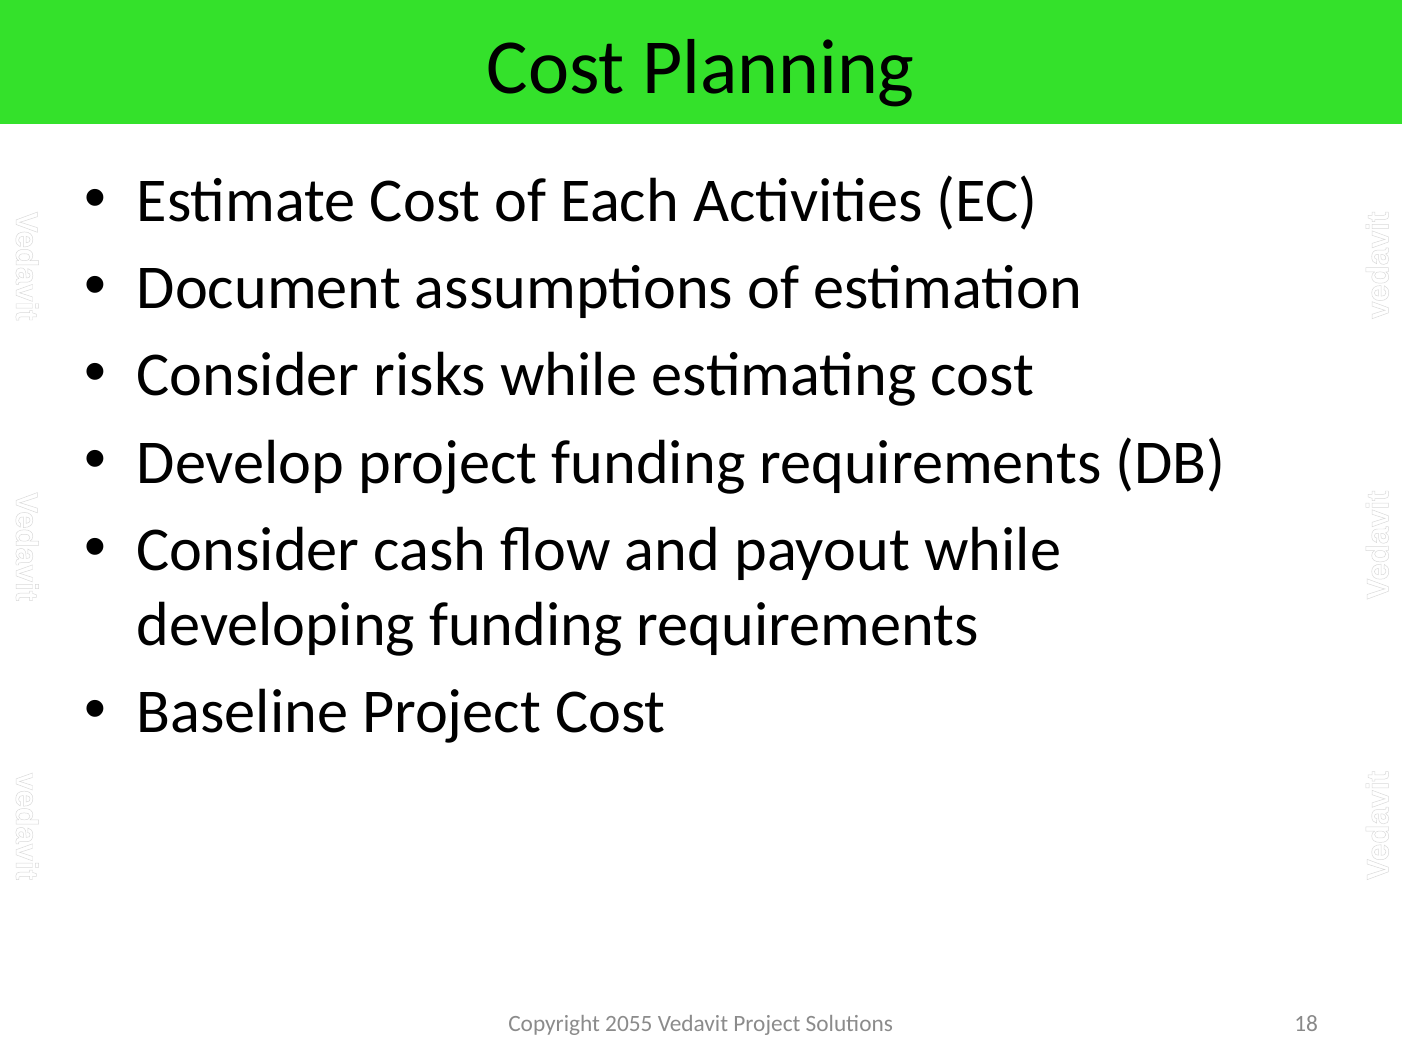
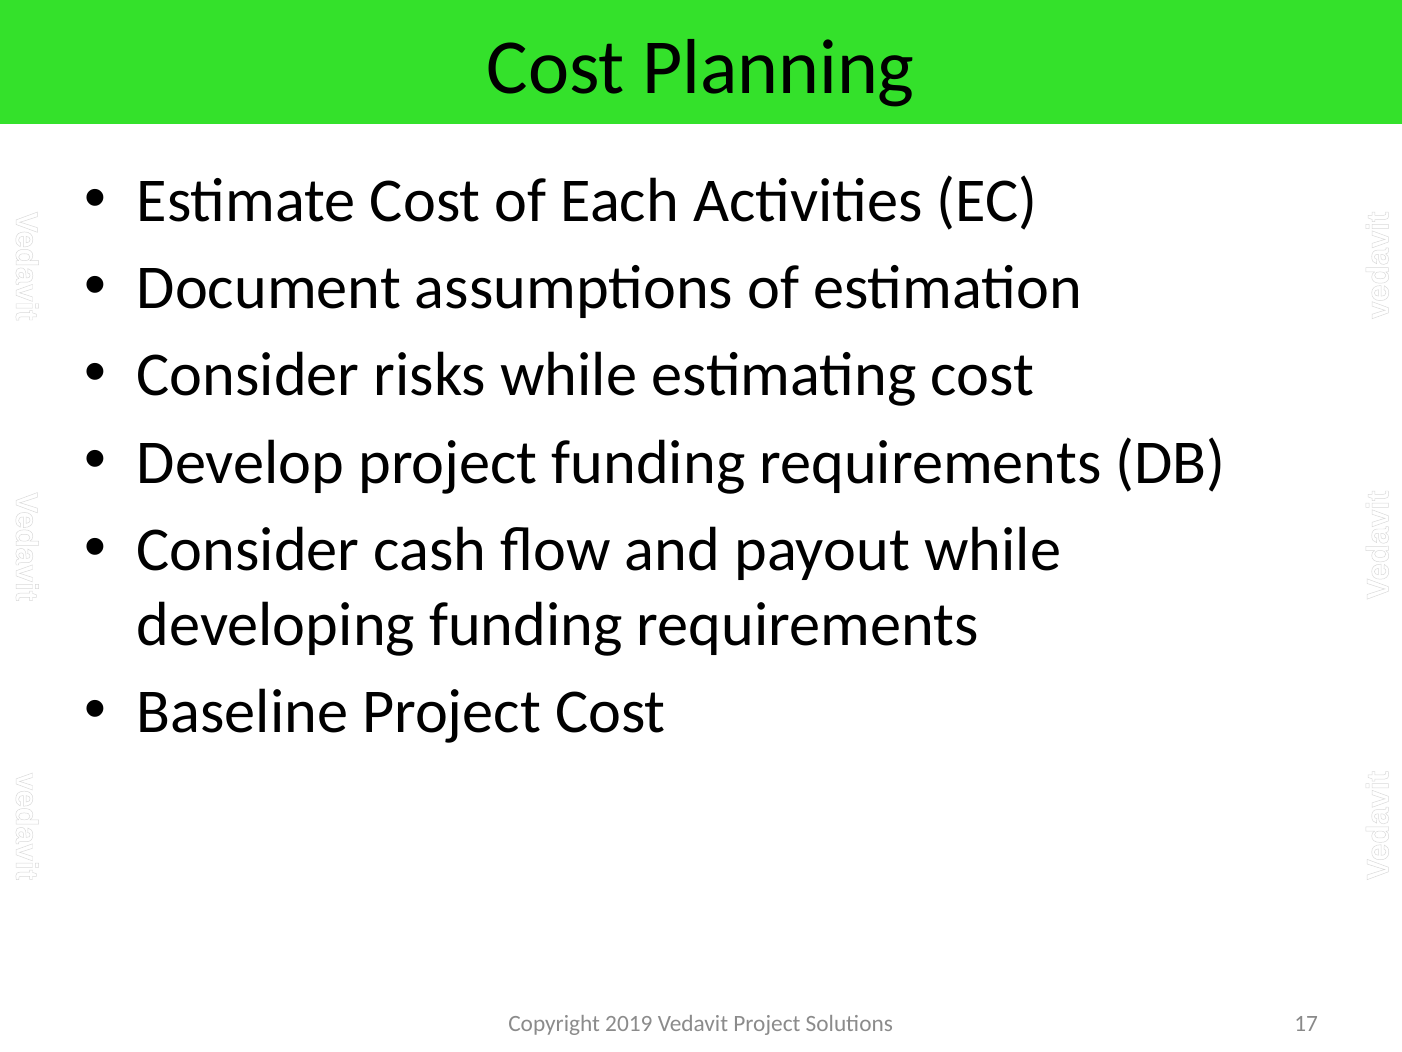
2055: 2055 -> 2019
18: 18 -> 17
